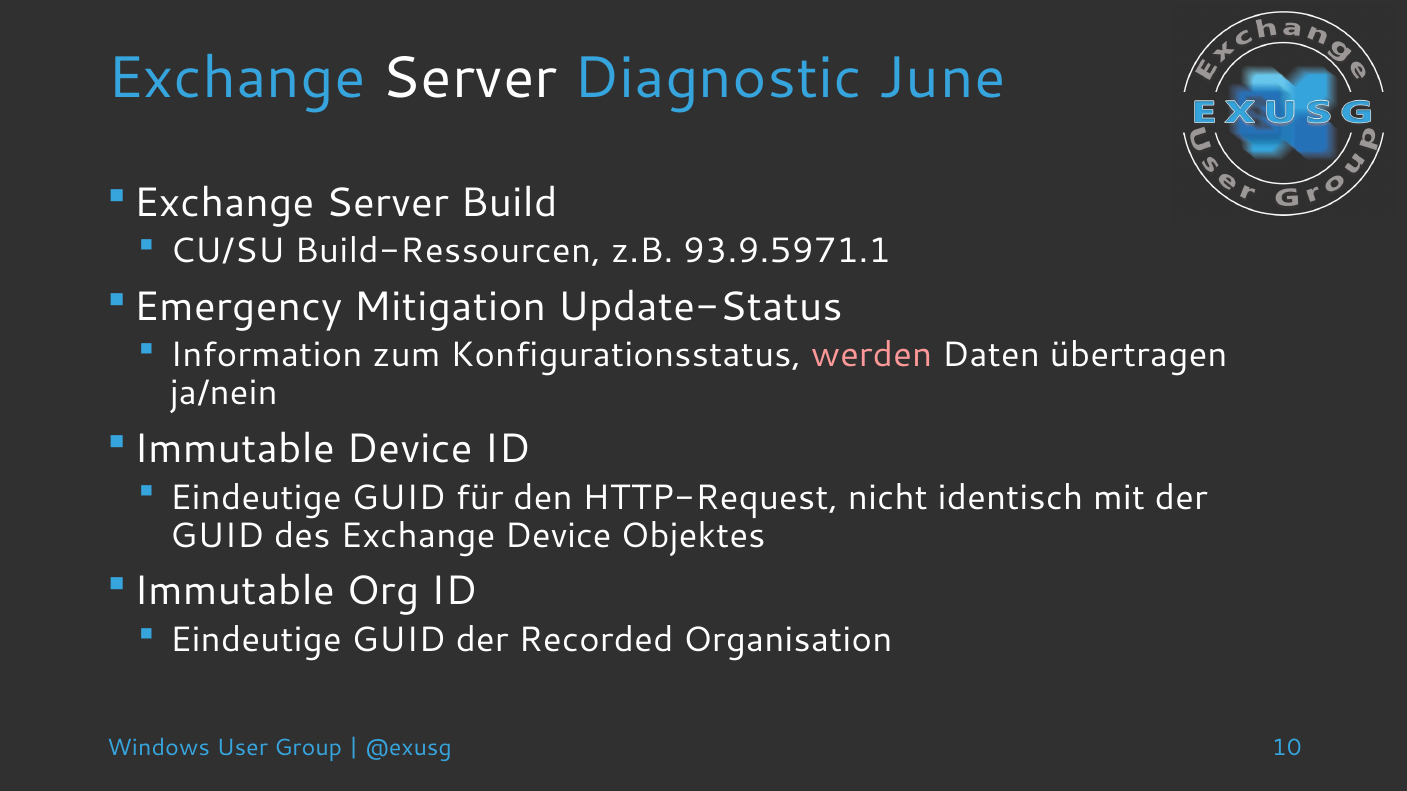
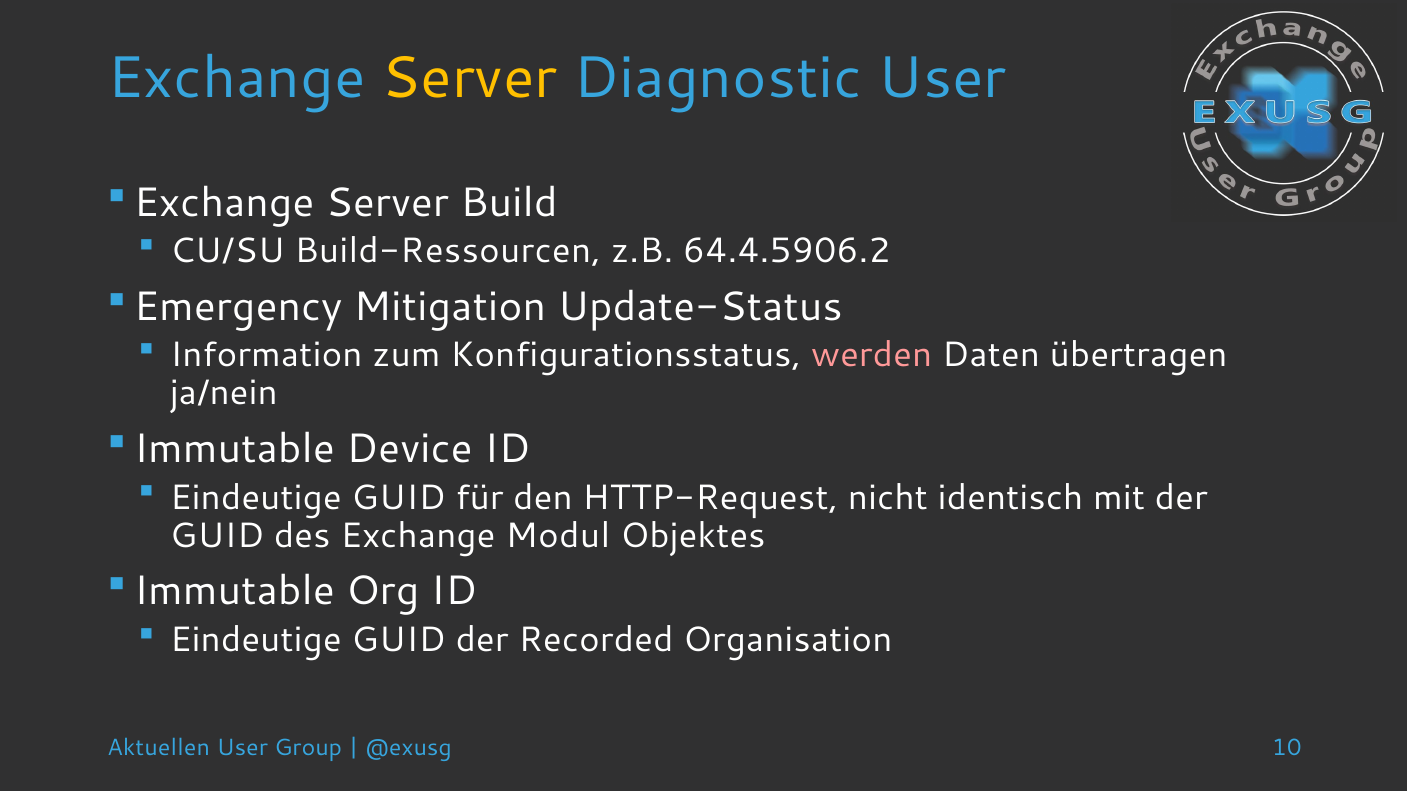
Server at (470, 79) colour: white -> yellow
Diagnostic June: June -> User
93.9.5971.1: 93.9.5971.1 -> 64.4.5906.2
Exchange Device: Device -> Modul
Windows: Windows -> Aktuellen
